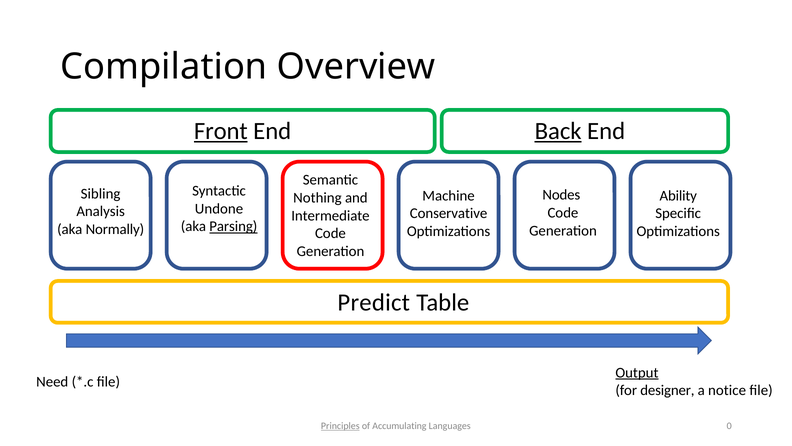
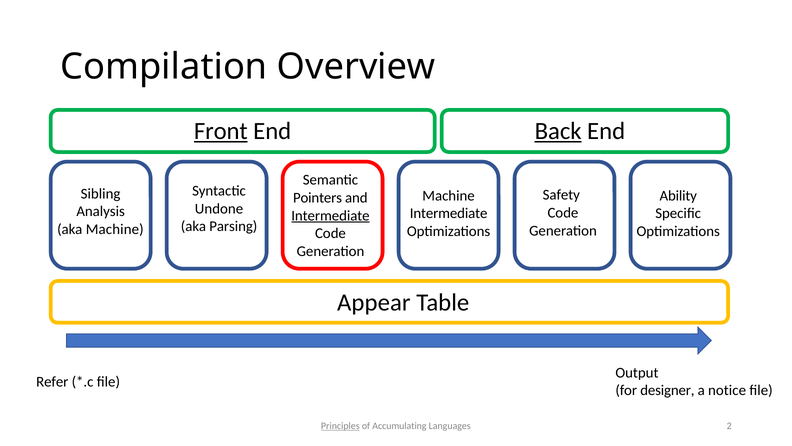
Nodes: Nodes -> Safety
Nothing: Nothing -> Pointers
Conservative at (449, 213): Conservative -> Intermediate
Intermediate at (330, 215) underline: none -> present
Parsing underline: present -> none
aka Normally: Normally -> Machine
Predict: Predict -> Appear
Output underline: present -> none
Need: Need -> Refer
0: 0 -> 2
